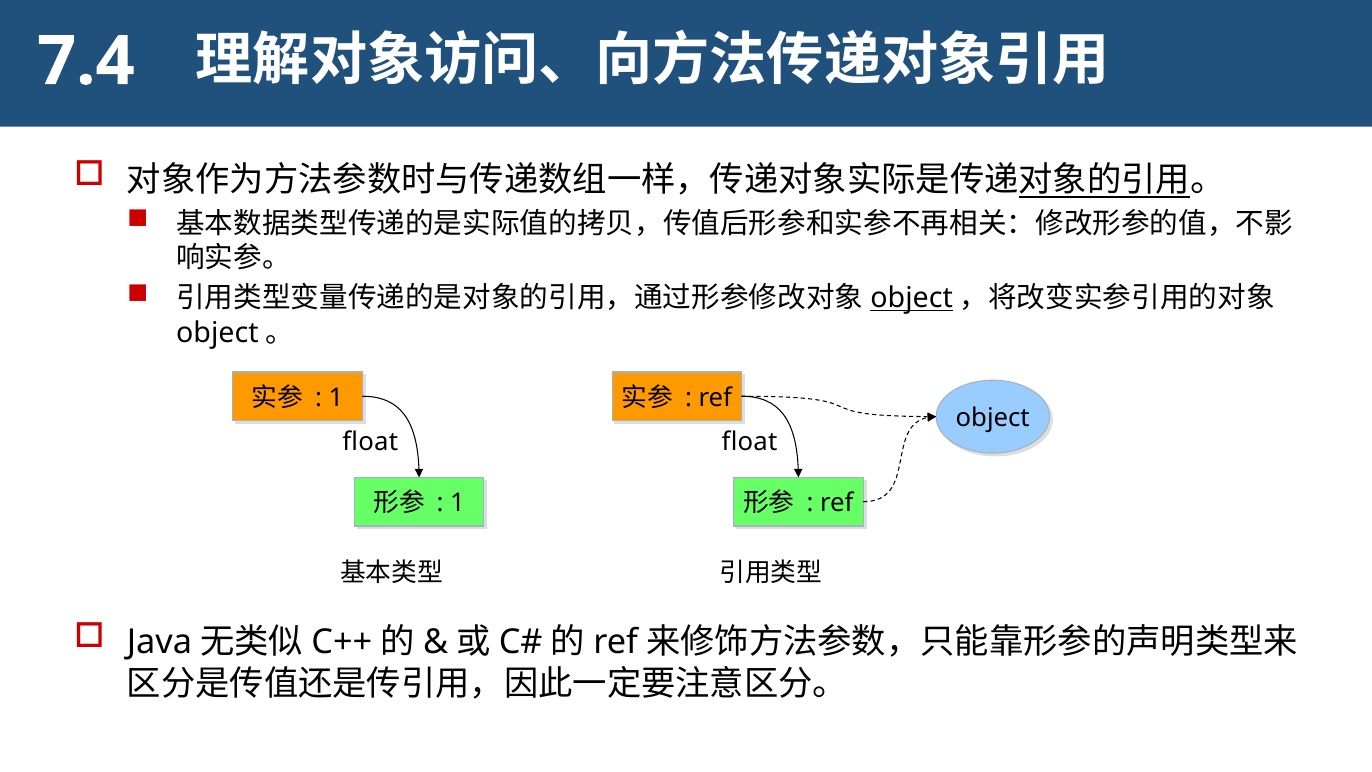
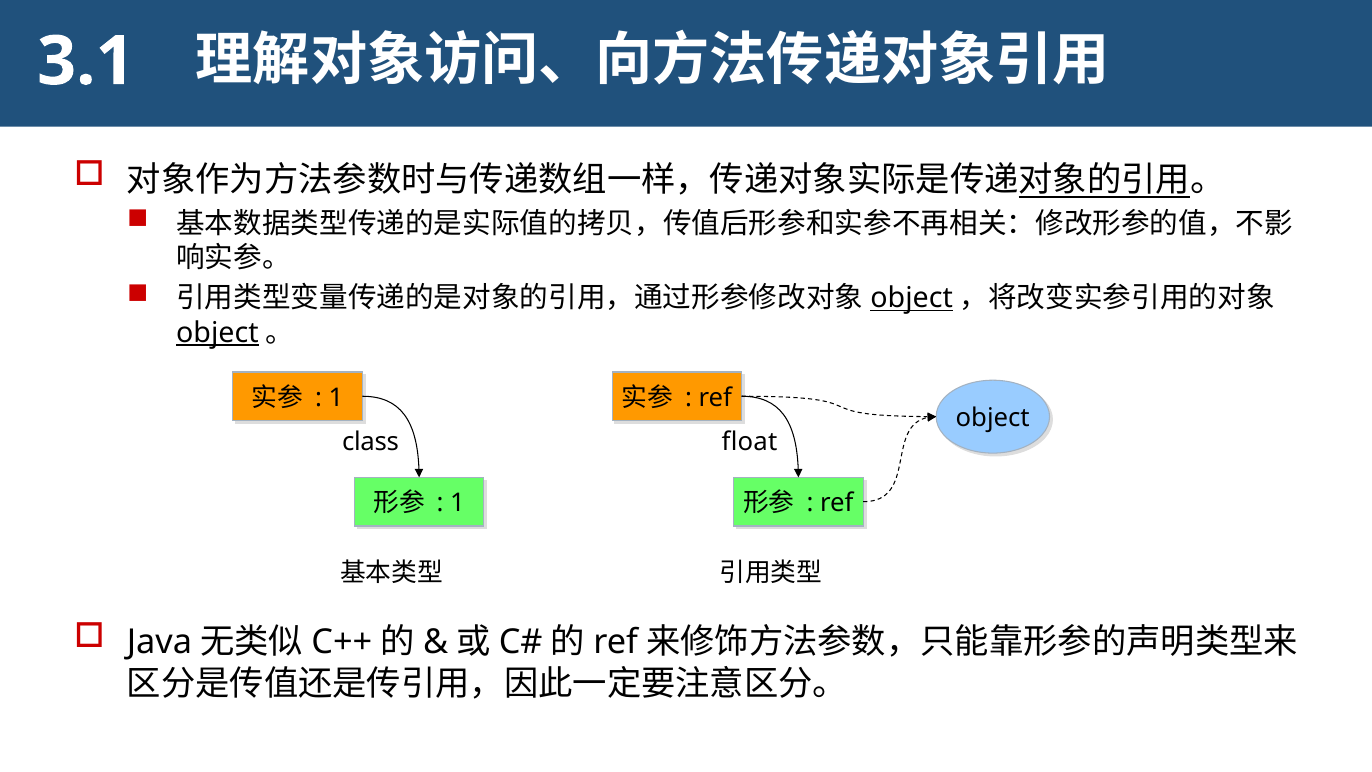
7.4: 7.4 -> 3.1
object at (217, 332) underline: none -> present
float at (370, 442): float -> class
